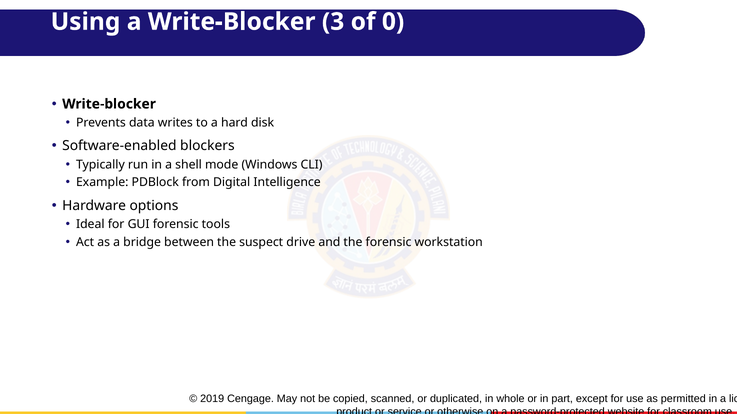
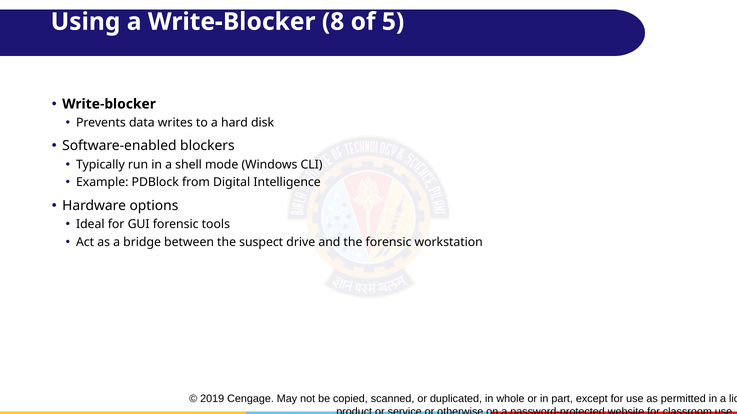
3: 3 -> 8
0: 0 -> 5
